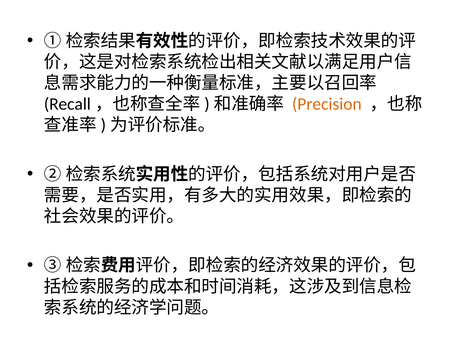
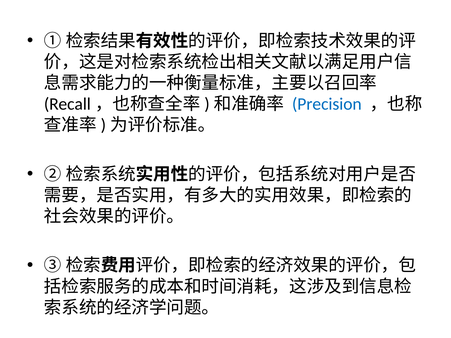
Precision colour: orange -> blue
